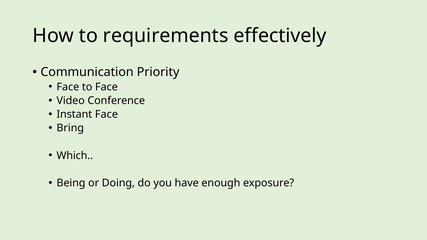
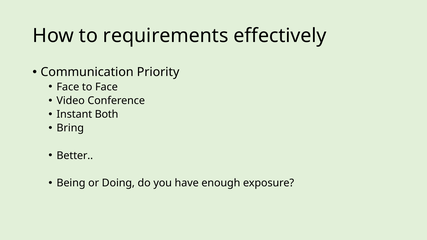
Instant Face: Face -> Both
Which: Which -> Better
